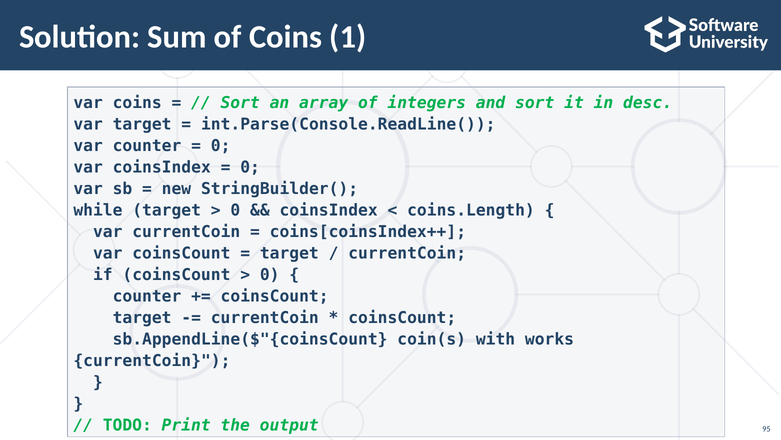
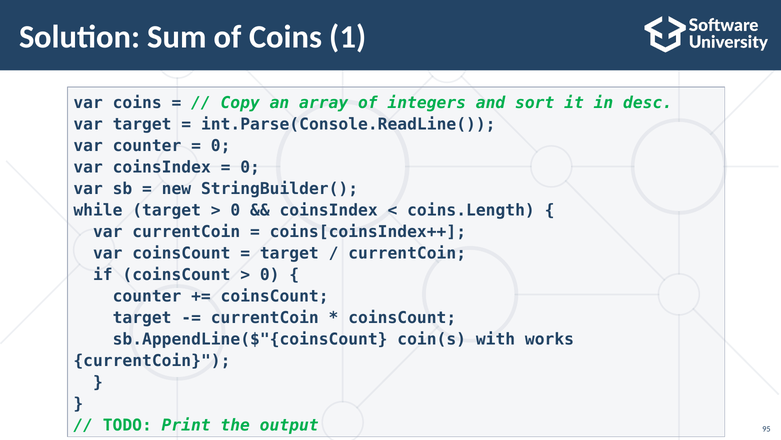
Sort at (240, 103): Sort -> Copy
